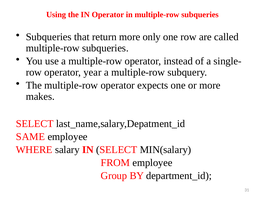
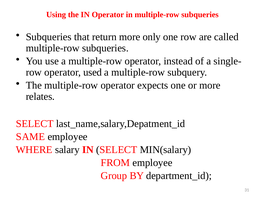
year: year -> used
makes: makes -> relates
